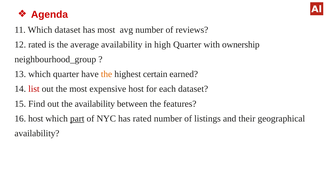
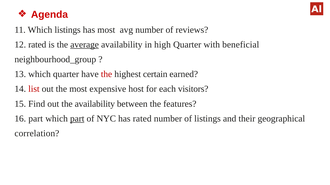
Which dataset: dataset -> listings
average underline: none -> present
ownership: ownership -> beneficial
the at (107, 74) colour: orange -> red
each dataset: dataset -> visitors
16 host: host -> part
availability at (37, 134): availability -> correlation
